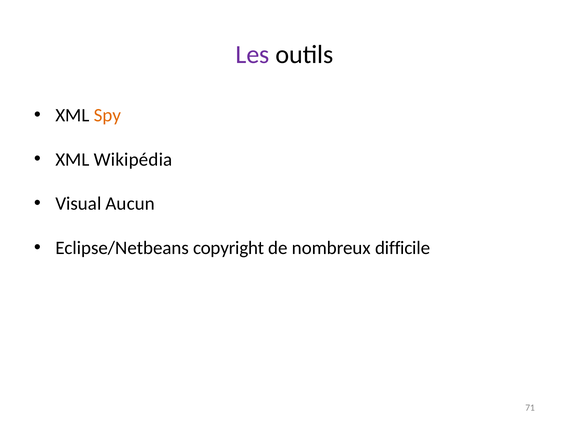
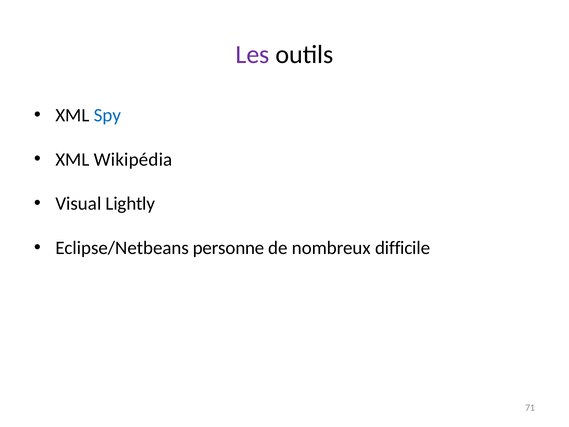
Spy colour: orange -> blue
Aucun: Aucun -> Lightly
copyright: copyright -> personne
